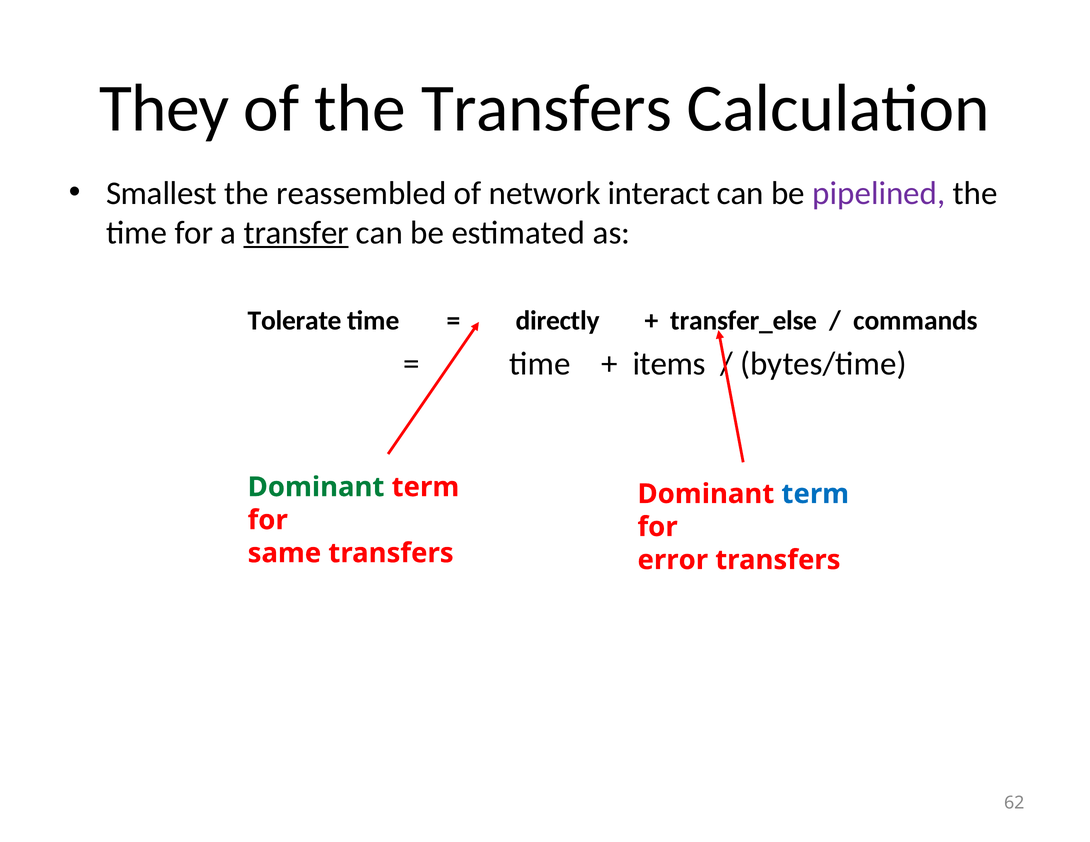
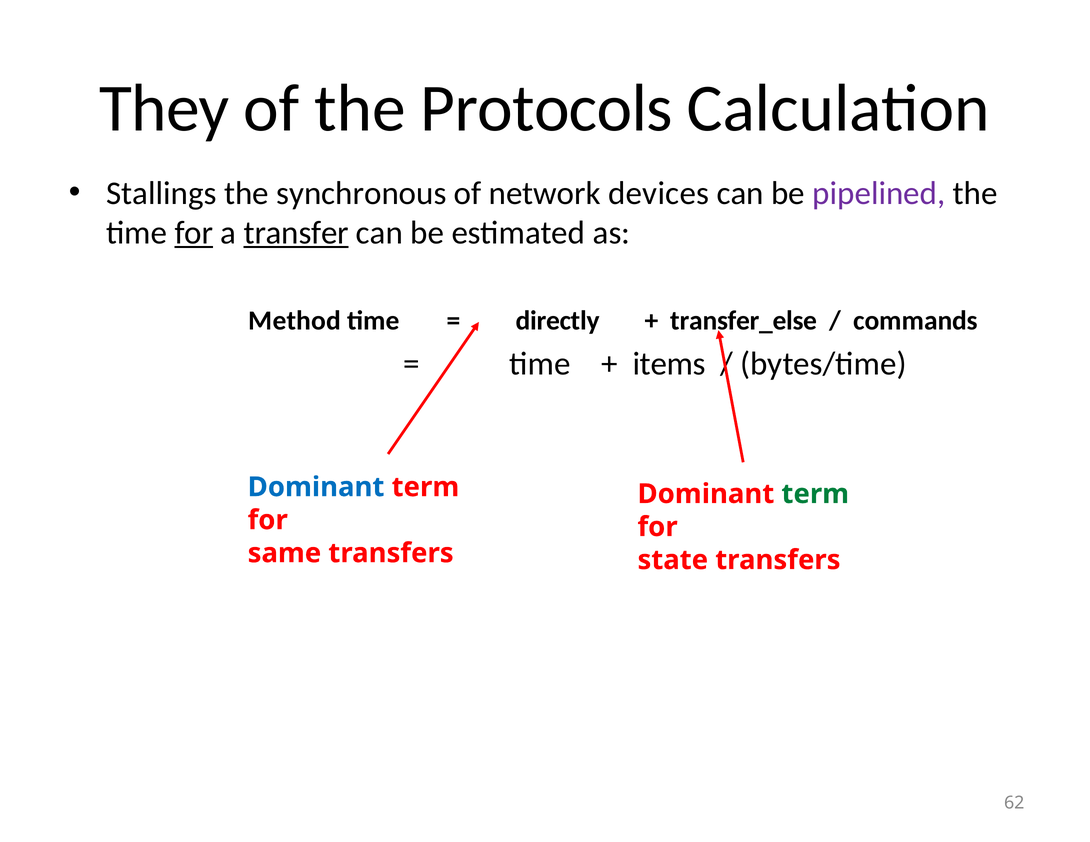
the Transfers: Transfers -> Protocols
Smallest: Smallest -> Stallings
reassembled: reassembled -> synchronous
interact: interact -> devices
for at (194, 233) underline: none -> present
Tolerate: Tolerate -> Method
Dominant at (316, 487) colour: green -> blue
term at (815, 494) colour: blue -> green
error: error -> state
